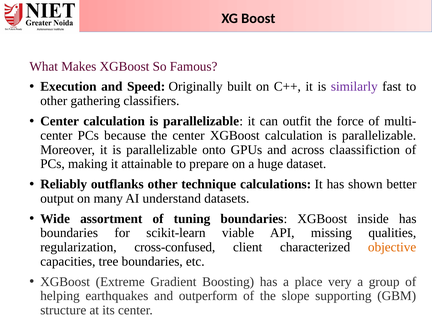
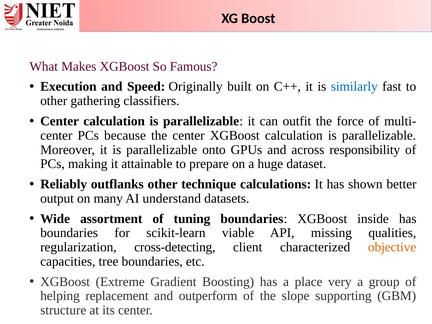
similarly colour: purple -> blue
claassifiction: claassifiction -> responsibility
cross-confused: cross-confused -> cross-detecting
earthquakes: earthquakes -> replacement
